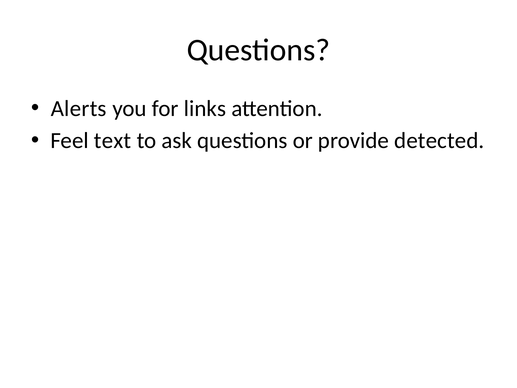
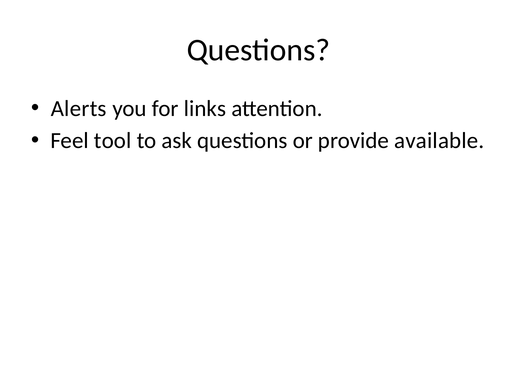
text: text -> tool
detected: detected -> available
